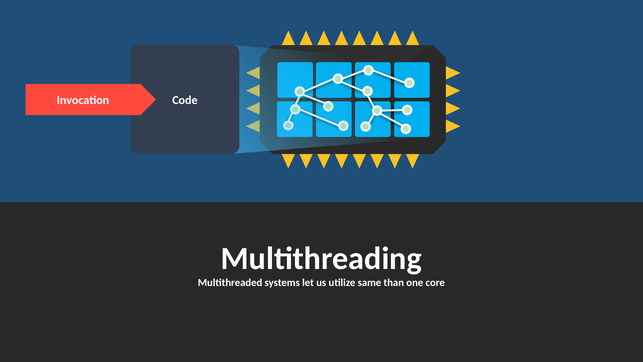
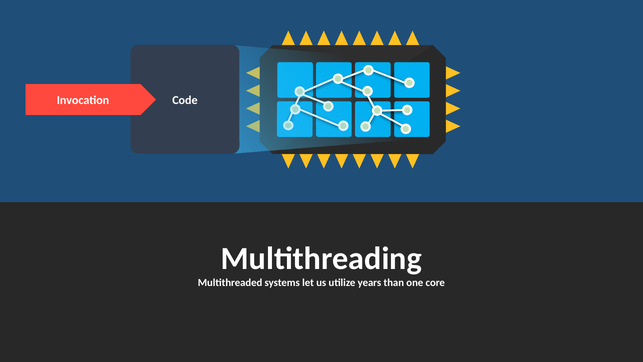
same: same -> years
